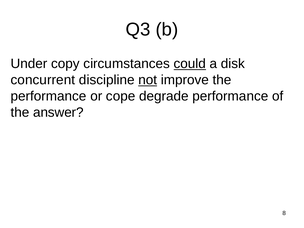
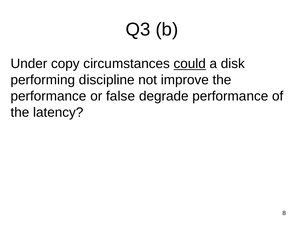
concurrent: concurrent -> performing
not underline: present -> none
cope: cope -> false
answer: answer -> latency
